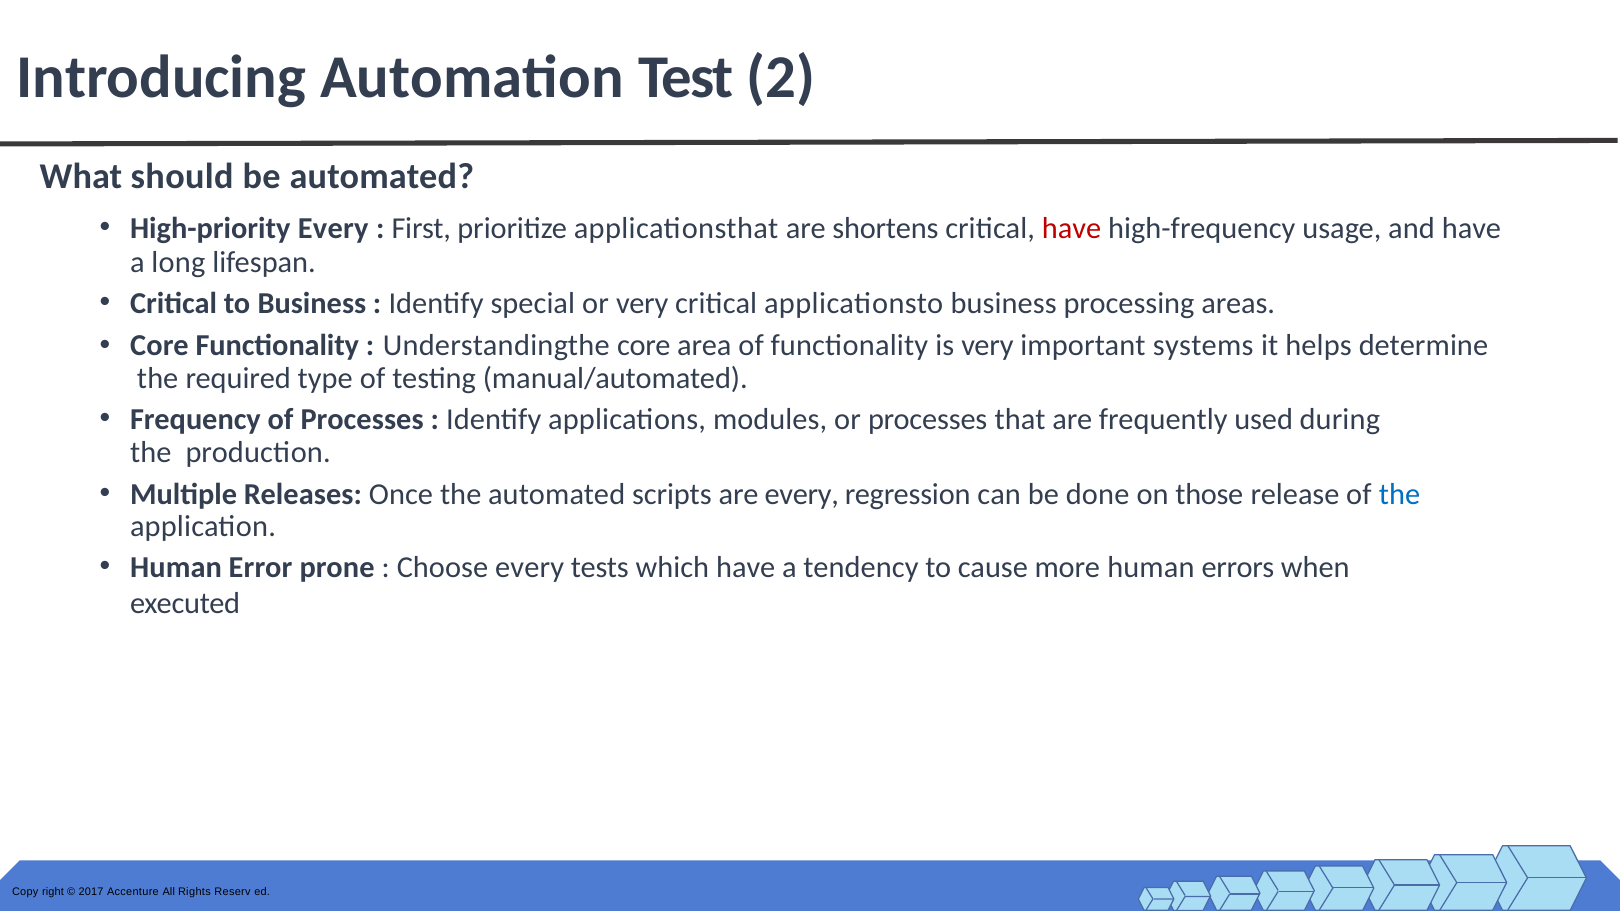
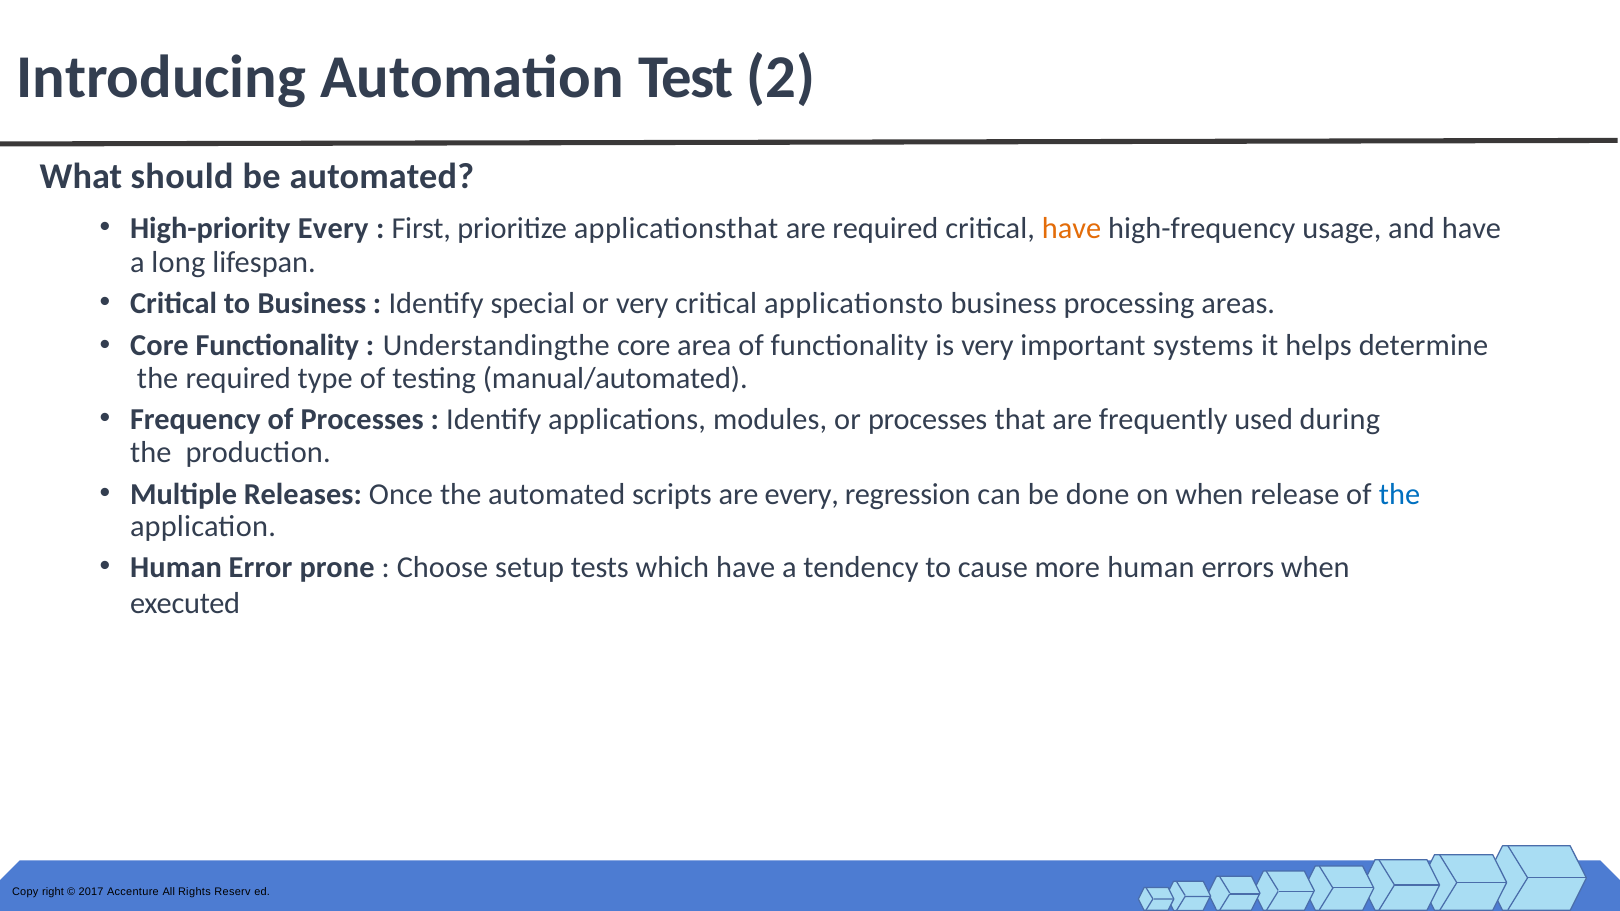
are shortens: shortens -> required
have at (1072, 228) colour: red -> orange
on those: those -> when
Choose every: every -> setup
